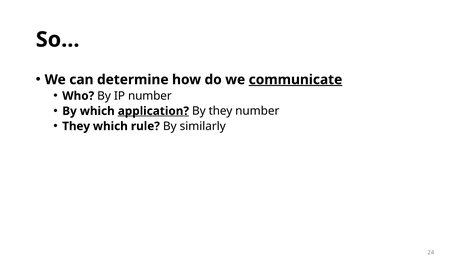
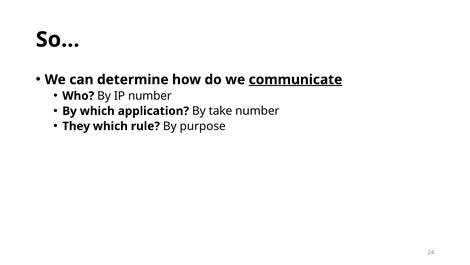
application underline: present -> none
By they: they -> take
similarly: similarly -> purpose
